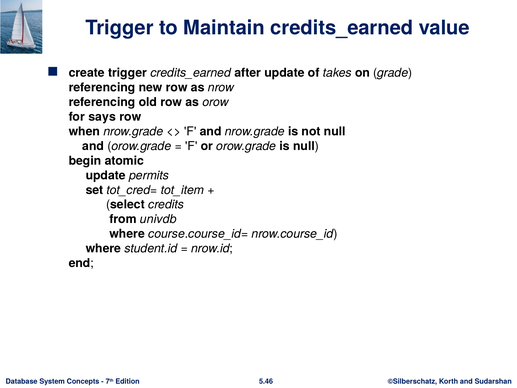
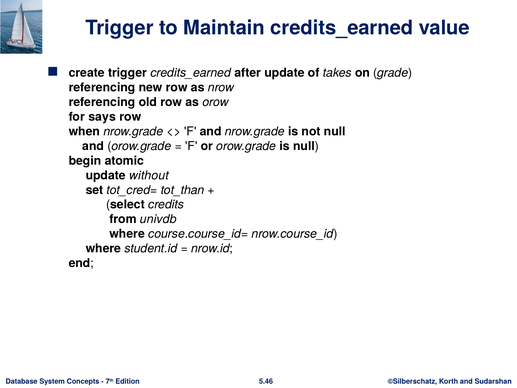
permits: permits -> without
tot_item: tot_item -> tot_than
